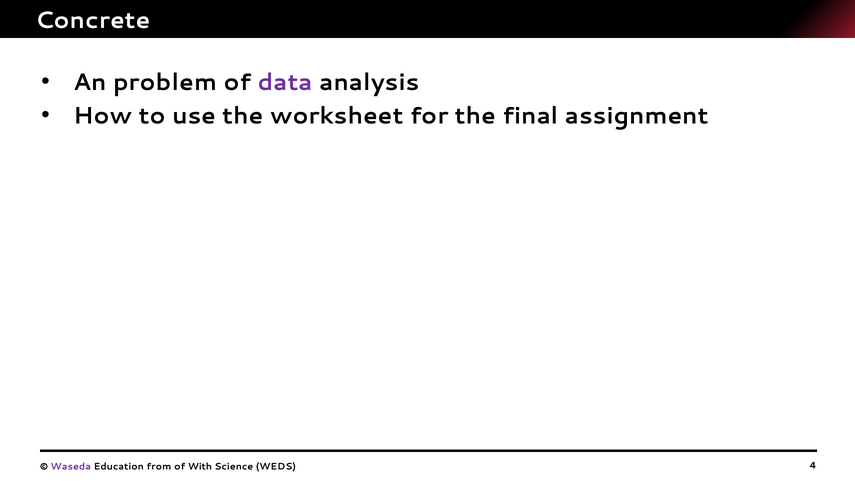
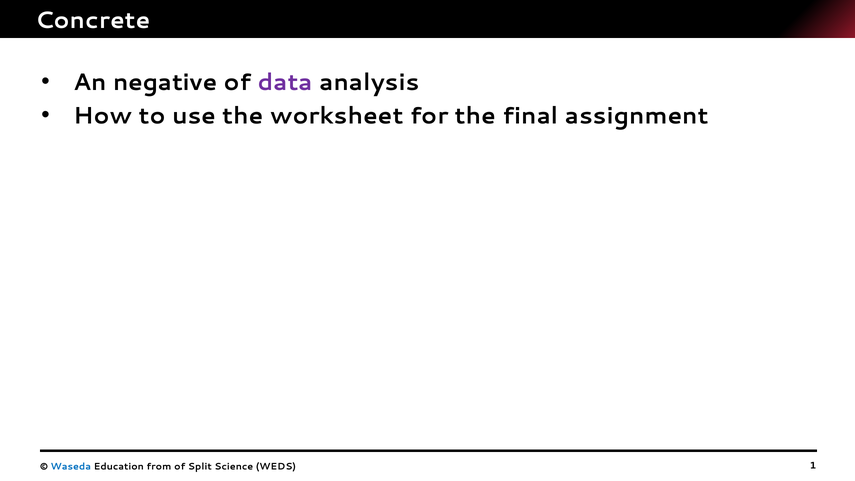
problem: problem -> negative
Waseda colour: purple -> blue
With: With -> Split
4: 4 -> 1
